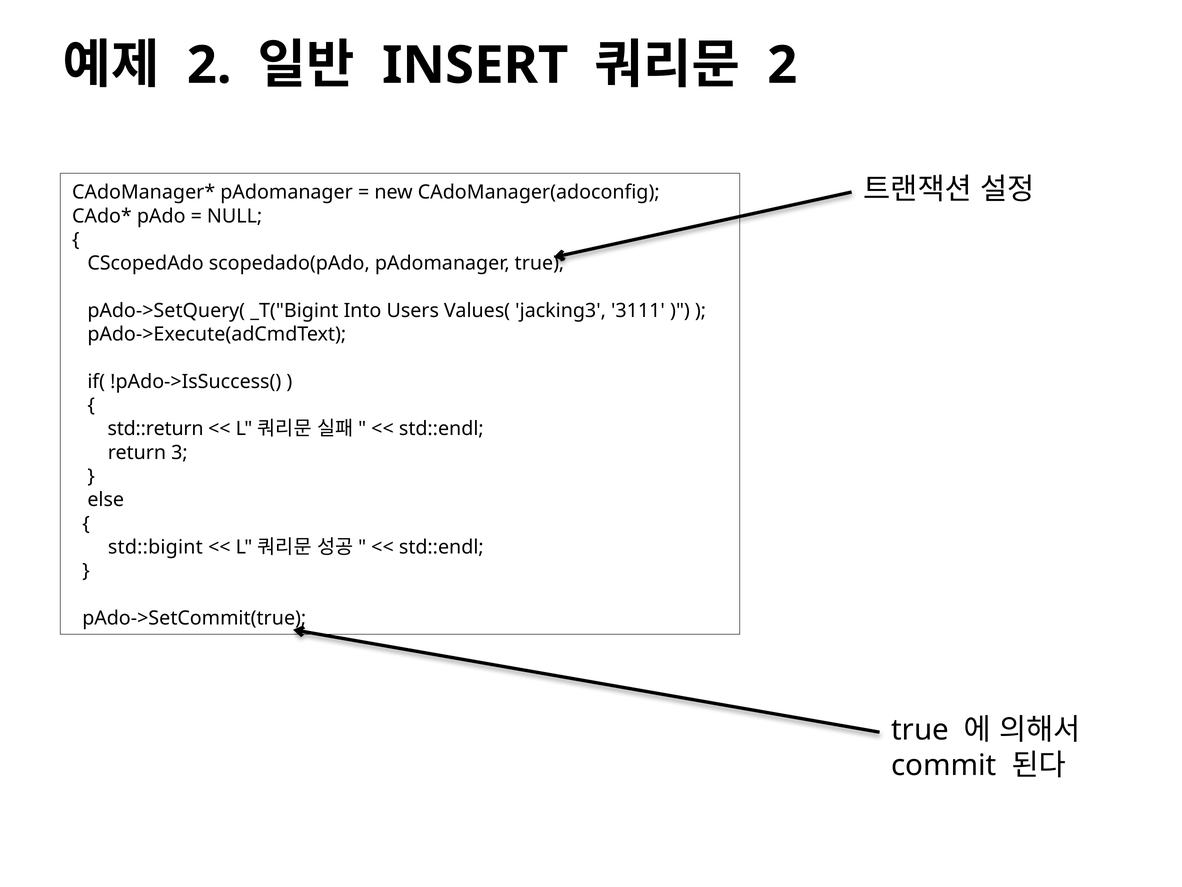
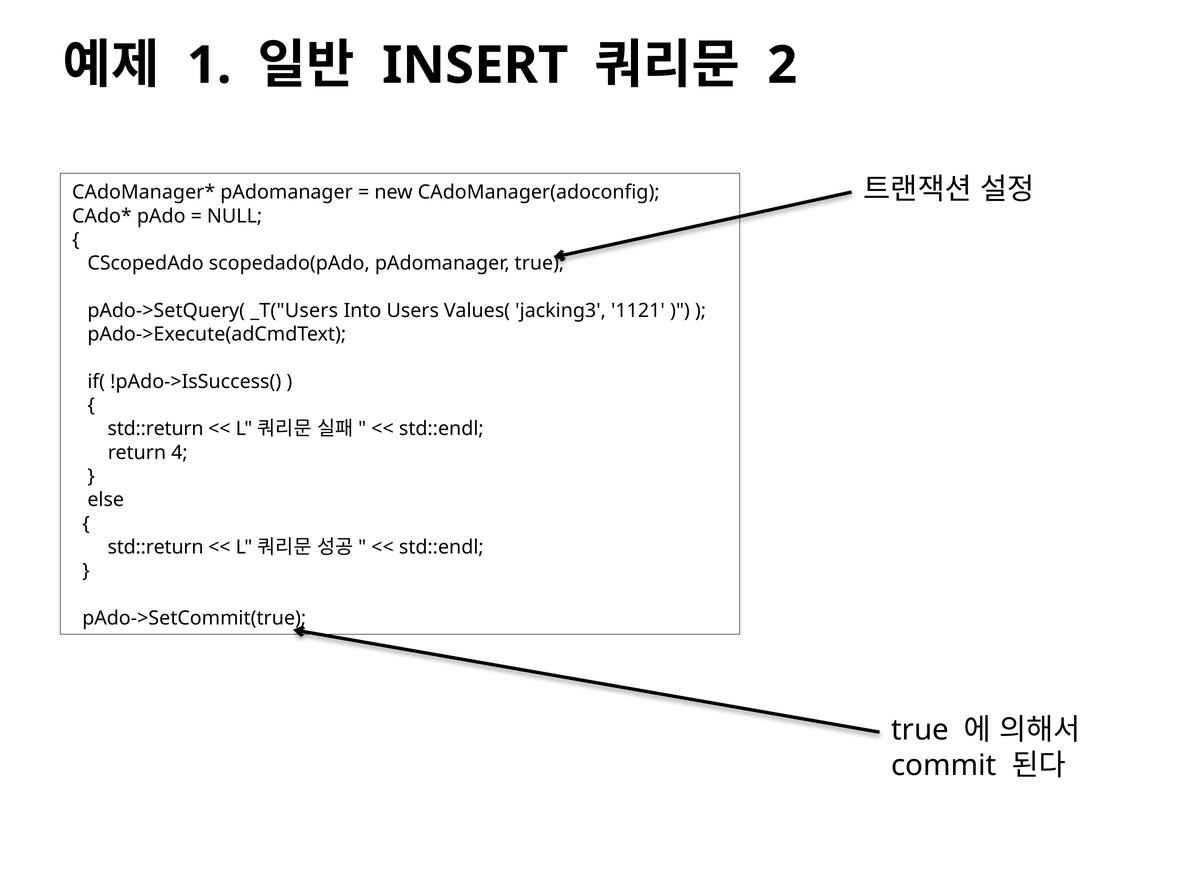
2 at (209, 65): 2 -> 1
_T("Bigint: _T("Bigint -> _T("Users
3111: 3111 -> 1121
3: 3 -> 4
std::bigint at (155, 547): std::bigint -> std::return
